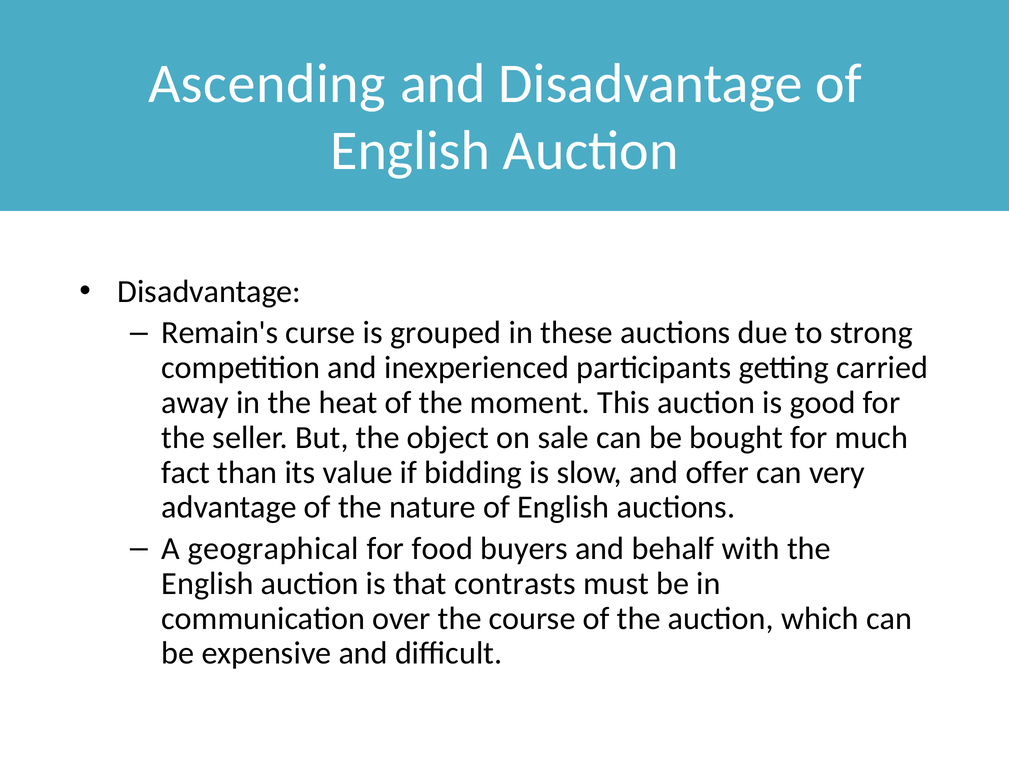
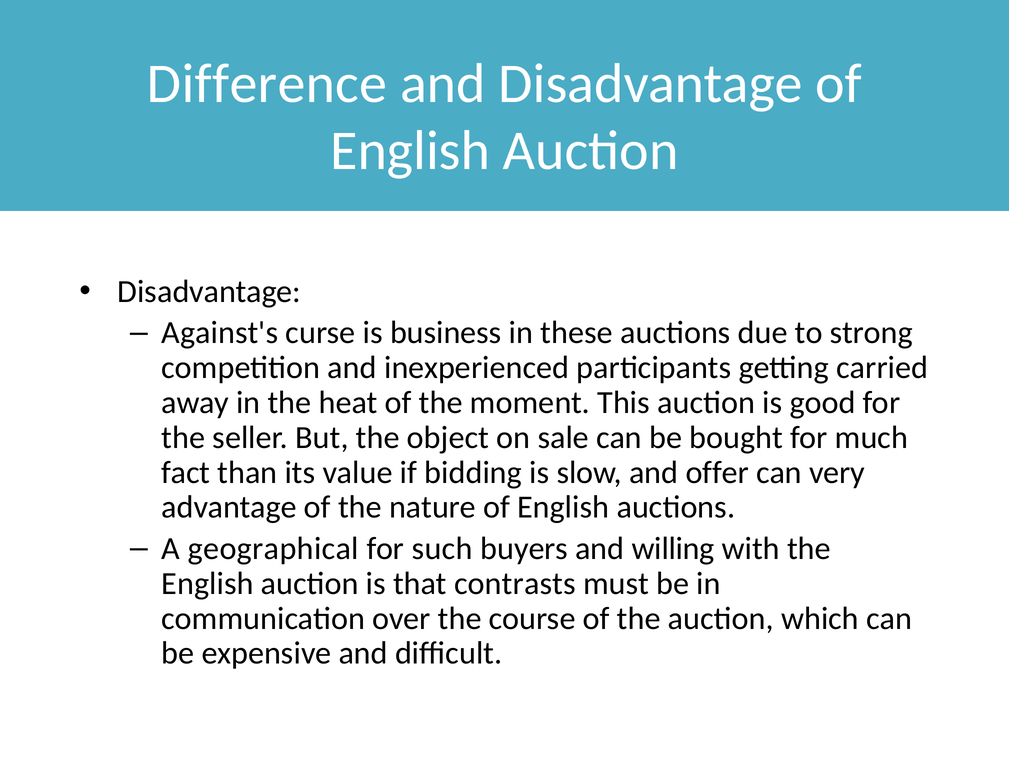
Ascending: Ascending -> Difference
Remain's: Remain's -> Against's
grouped: grouped -> business
food: food -> such
behalf: behalf -> willing
